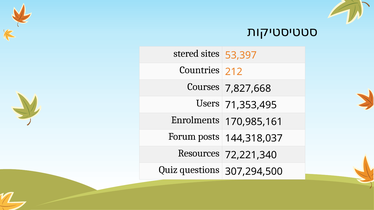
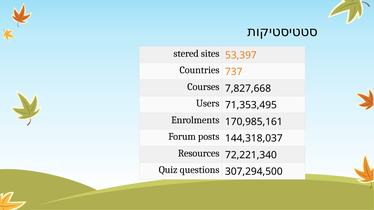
212: 212 -> 737
